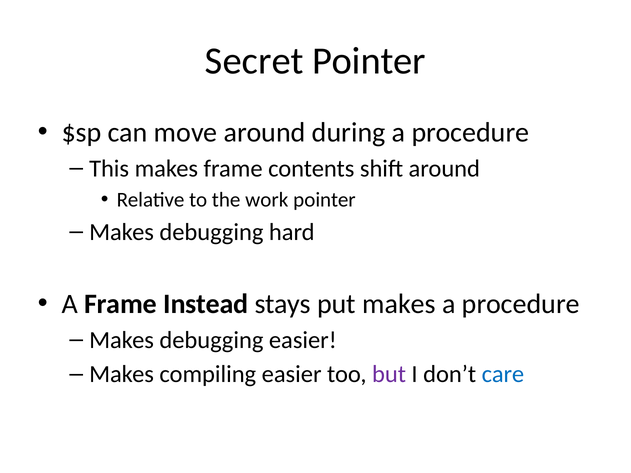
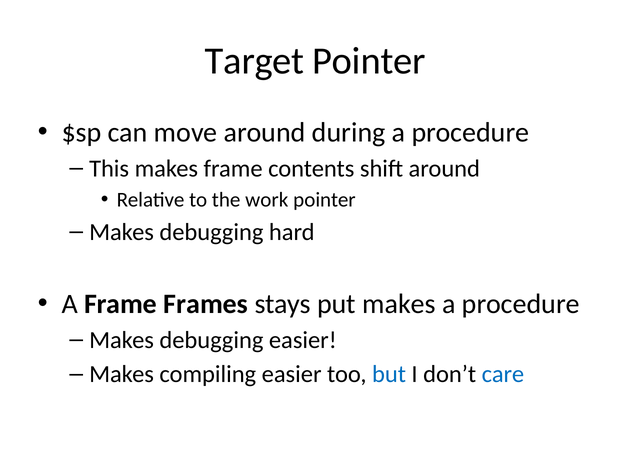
Secret: Secret -> Target
Instead: Instead -> Frames
but colour: purple -> blue
